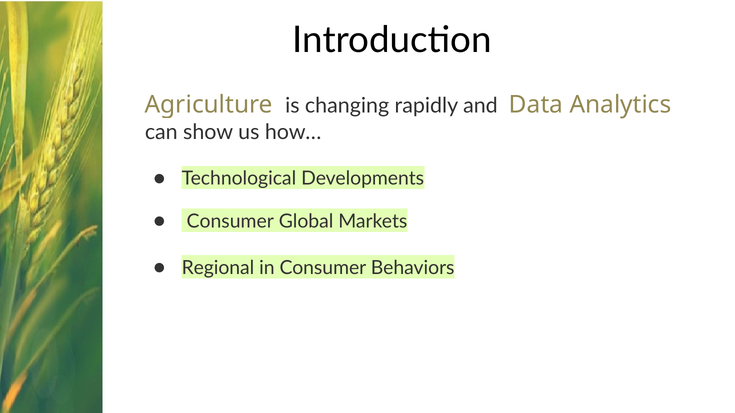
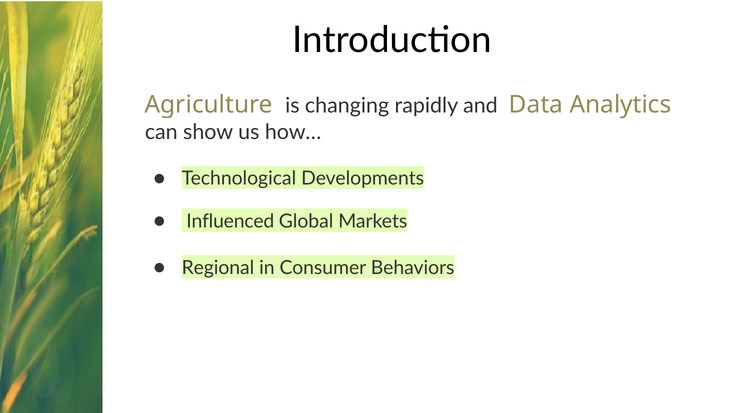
Consumer at (230, 222): Consumer -> Influenced
